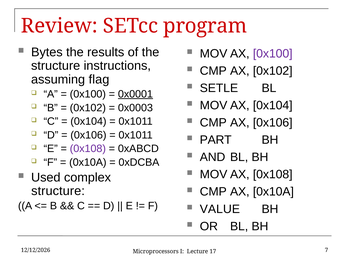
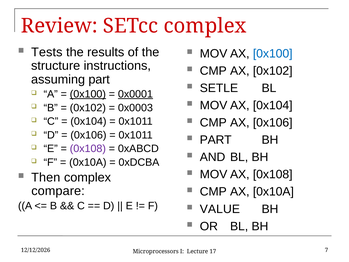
SETcc program: program -> complex
Bytes: Bytes -> Tests
0x100 at (273, 53) colour: purple -> blue
assuming flag: flag -> part
0x100 at (88, 94) underline: none -> present
Used: Used -> Then
structure at (58, 191): structure -> compare
